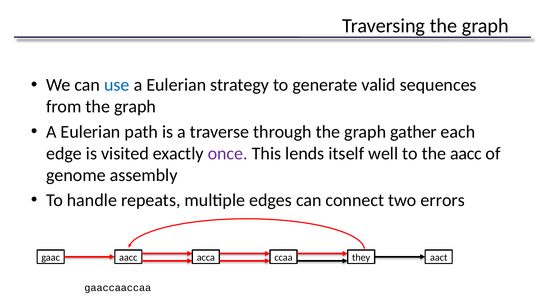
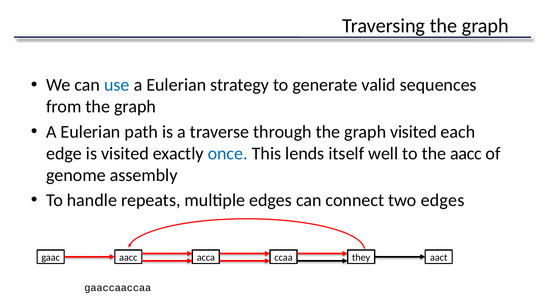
graph gather: gather -> visited
once colour: purple -> blue
two errors: errors -> edges
